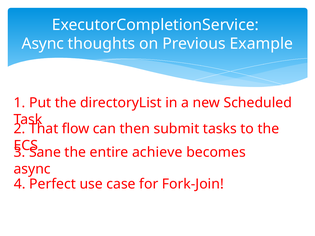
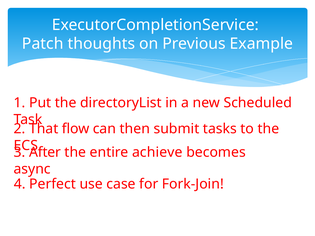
Async at (43, 44): Async -> Patch
Sane: Sane -> After
